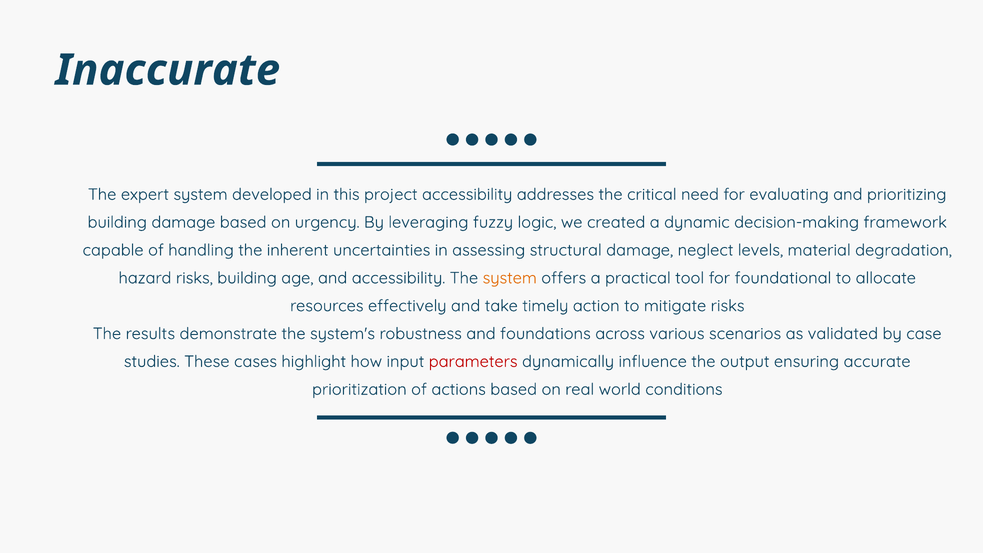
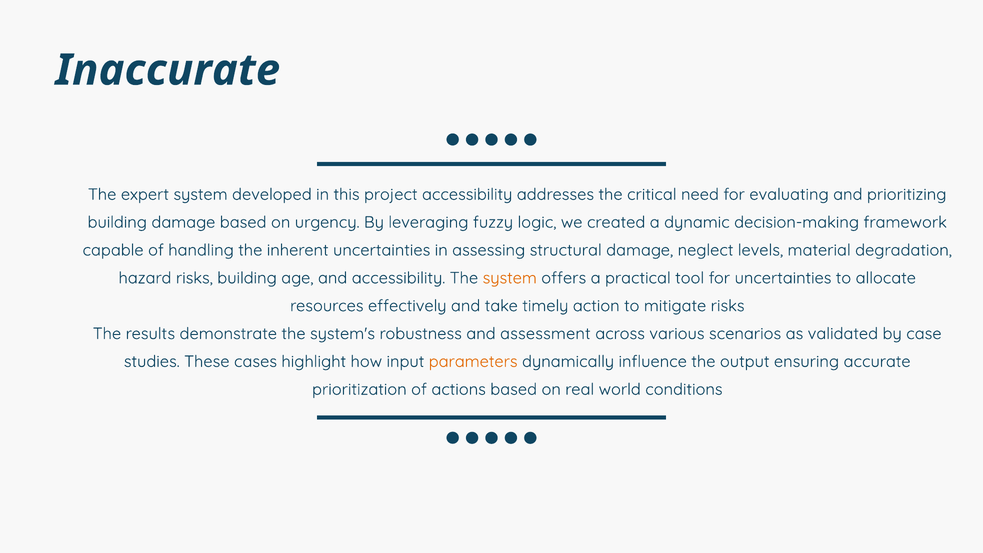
for foundational: foundational -> uncertainties
foundations: foundations -> assessment
parameters colour: red -> orange
